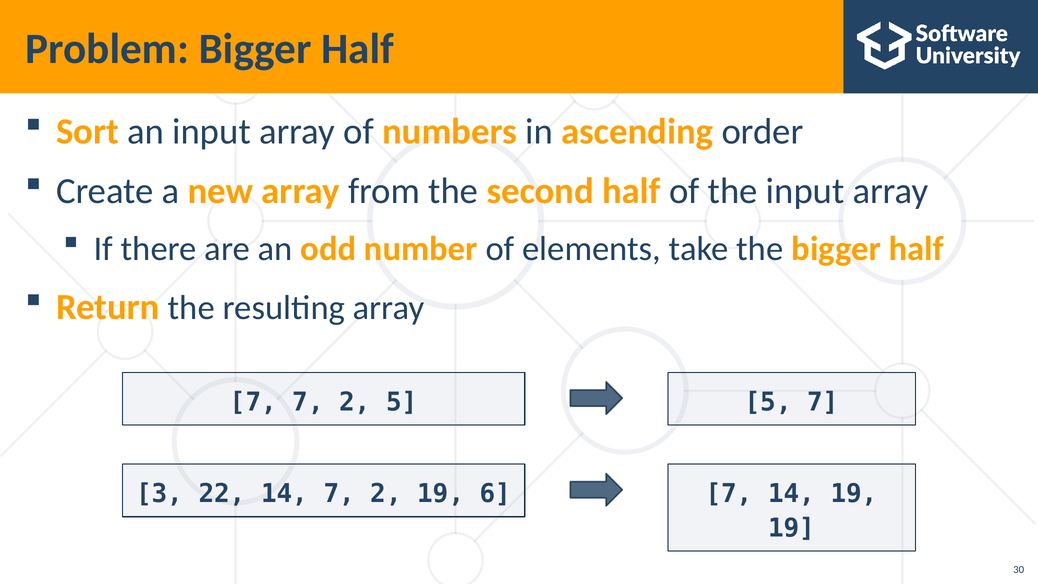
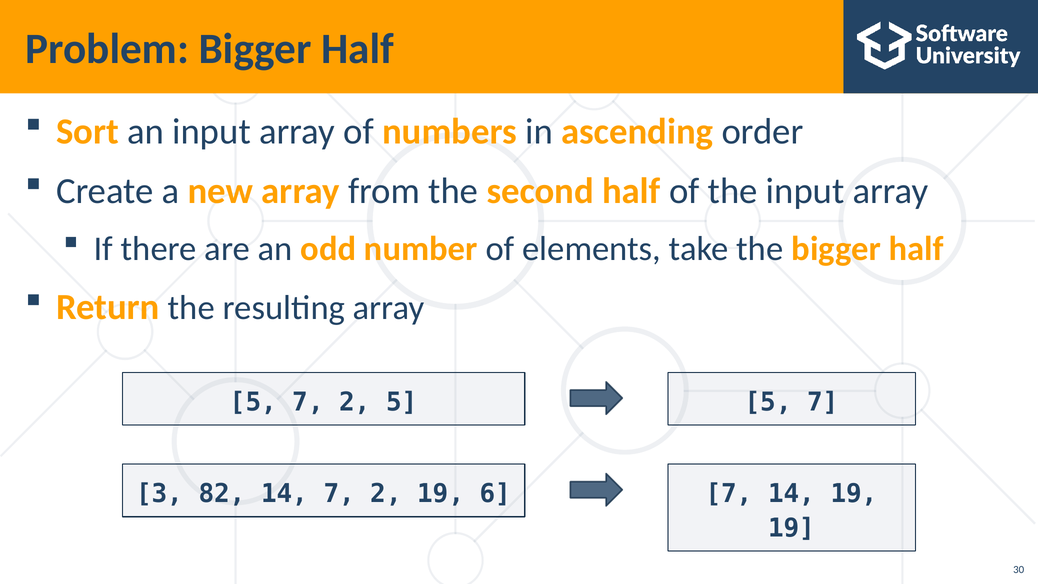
7 at (253, 402): 7 -> 5
22: 22 -> 82
